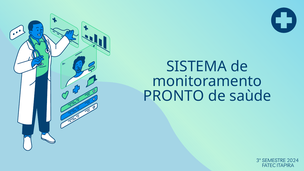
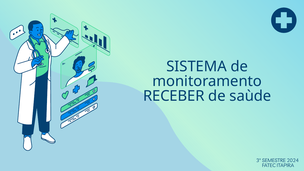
PRONTO: PRONTO -> RECEBER
